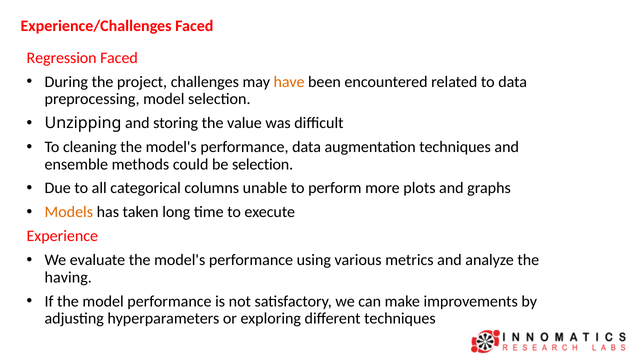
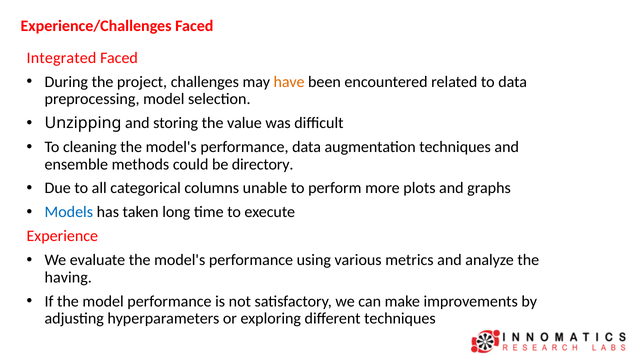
Regression: Regression -> Integrated
be selection: selection -> directory
Models colour: orange -> blue
